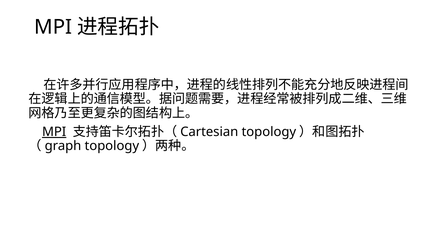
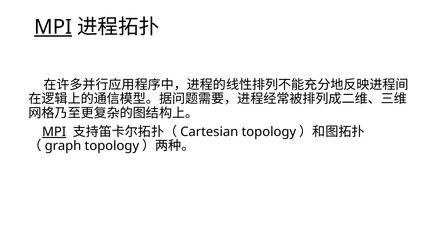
MPI at (53, 27) underline: none -> present
